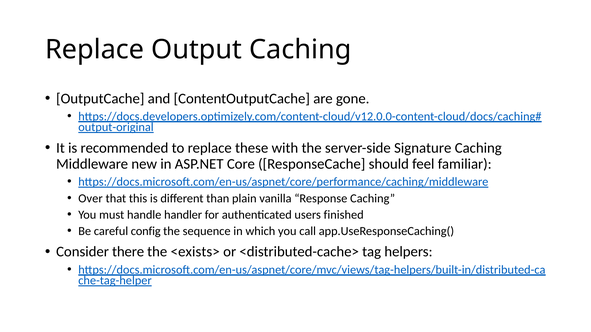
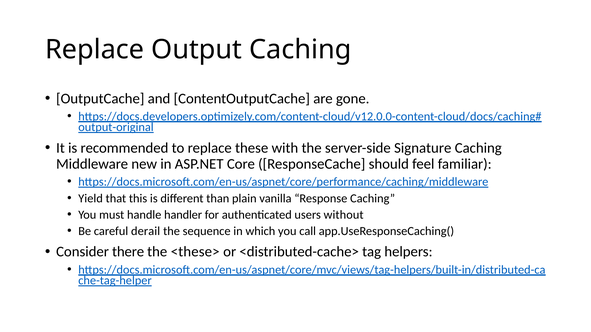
Over: Over -> Yield
finished: finished -> without
config: config -> derail
<exists>: <exists> -> <these>
